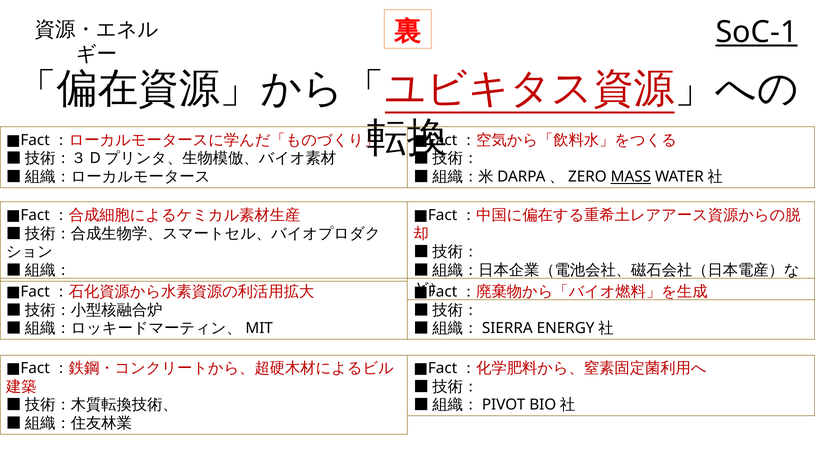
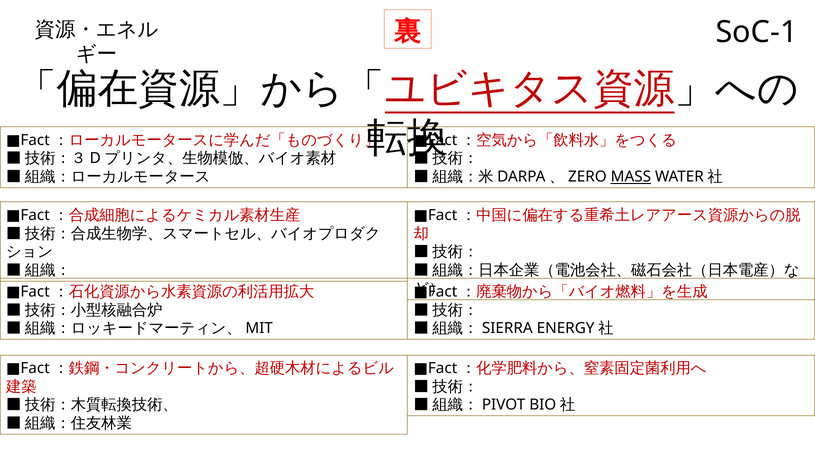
SoC-1 underline: present -> none
